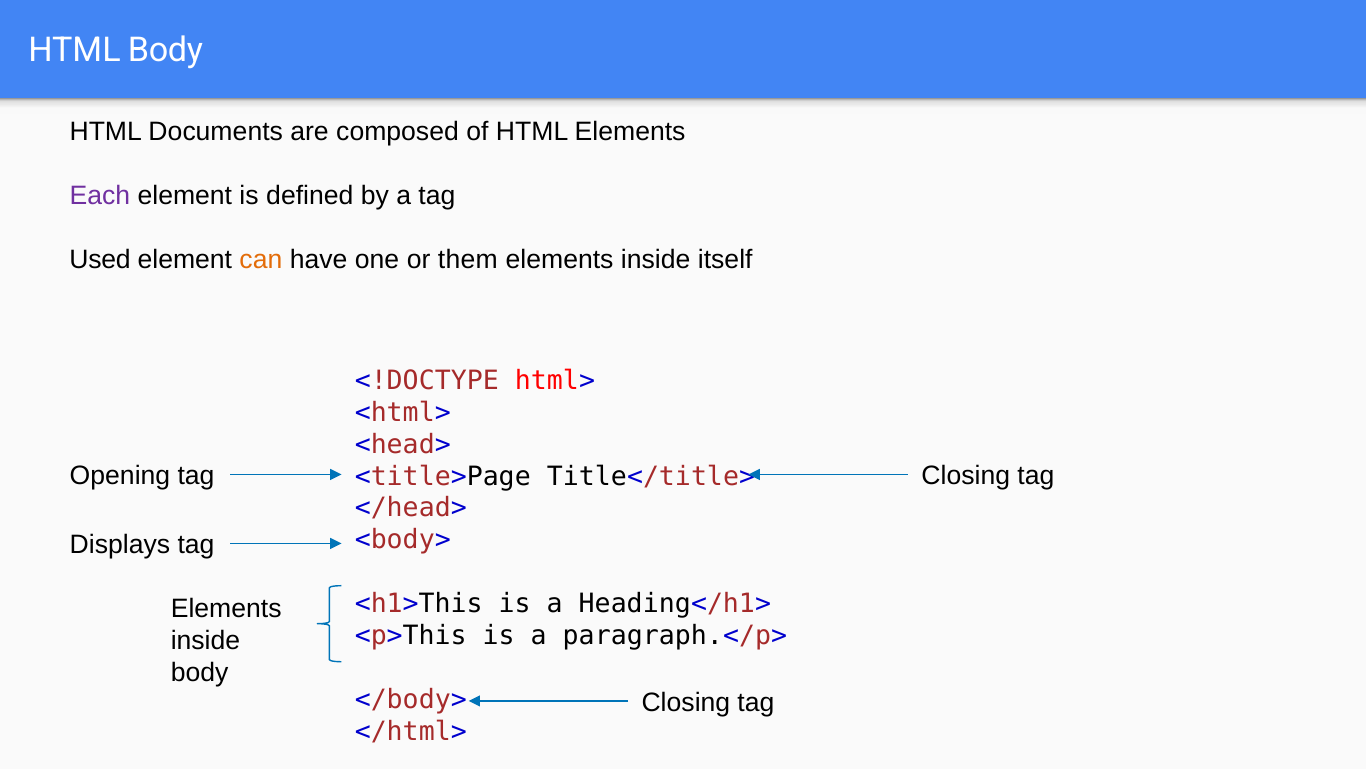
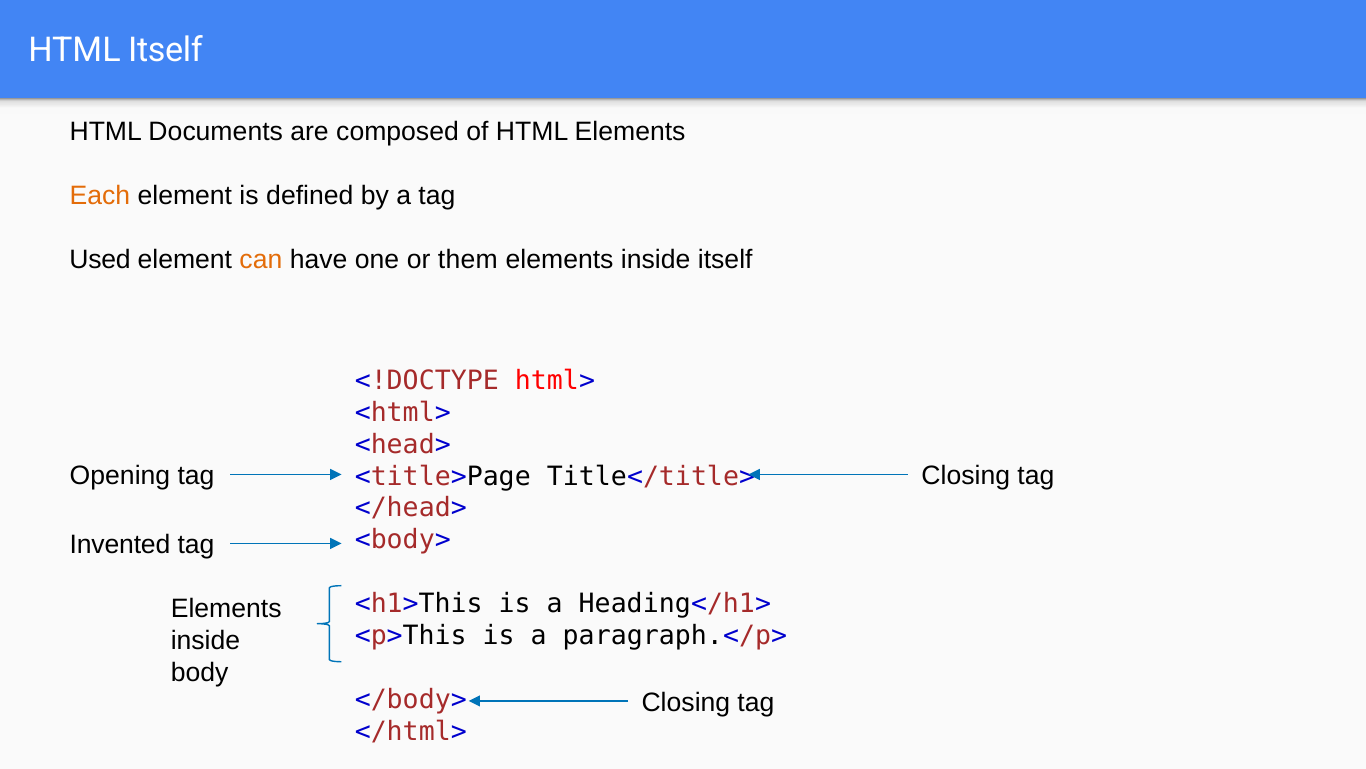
HTML Body: Body -> Itself
Each colour: purple -> orange
Displays: Displays -> Invented
